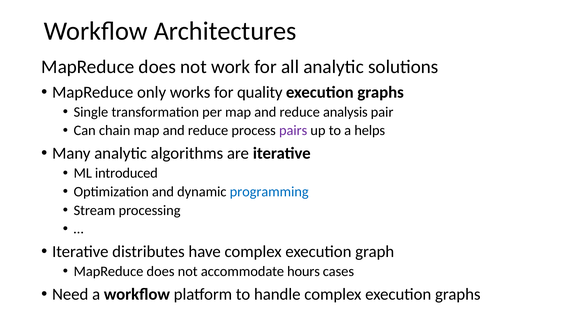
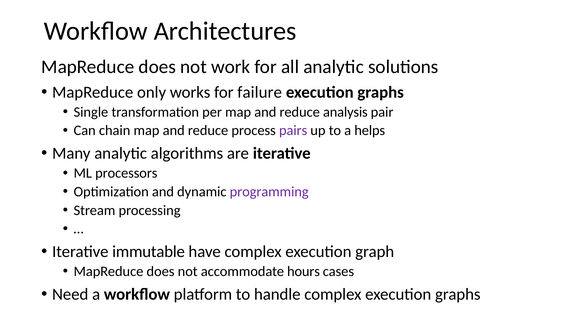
quality: quality -> failure
introduced: introduced -> processors
programming colour: blue -> purple
distributes: distributes -> immutable
